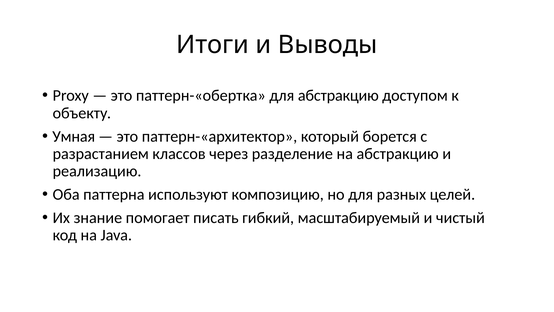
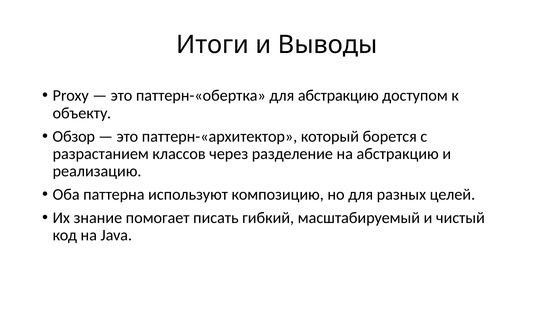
Умная: Умная -> Обзор
